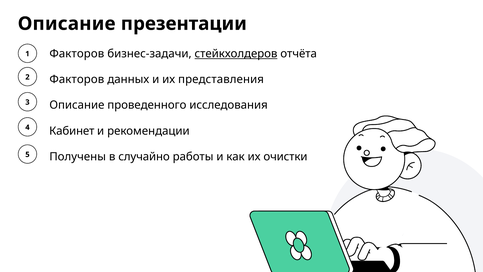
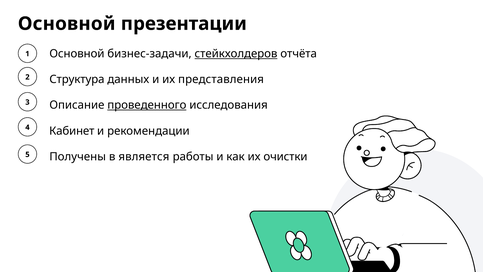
Описание at (67, 24): Описание -> Основной
Факторов at (77, 54): Факторов -> Основной
Факторов at (77, 79): Факторов -> Структура
проведенного underline: none -> present
случайно: случайно -> является
